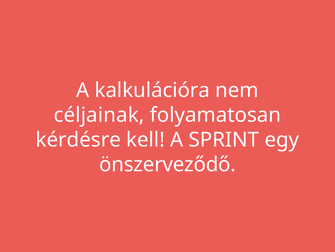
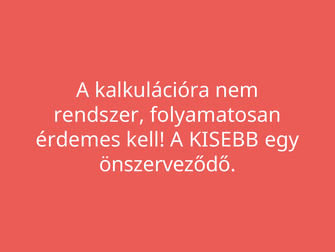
céljainak: céljainak -> rendszer
kérdésre: kérdésre -> érdemes
SPRINT: SPRINT -> KISEBB
